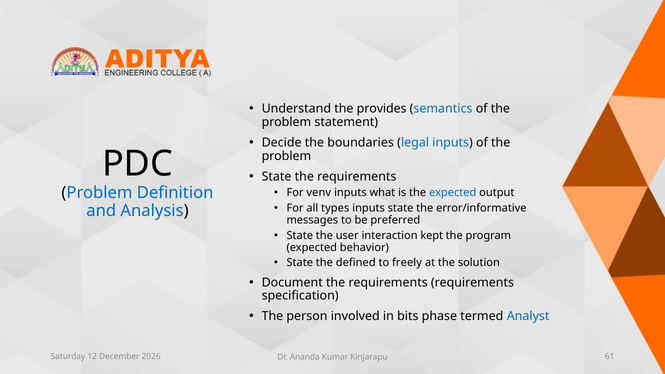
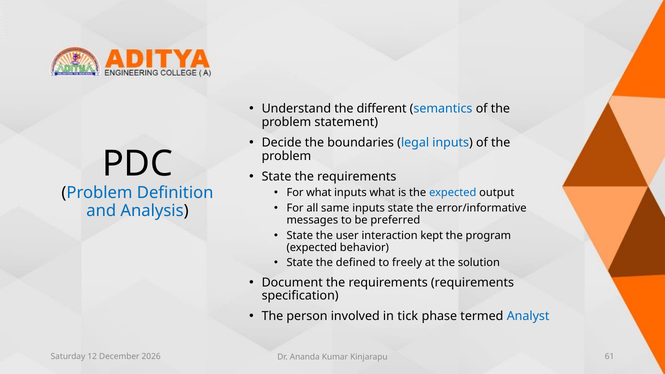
provides: provides -> different
For venv: venv -> what
types: types -> same
bits: bits -> tick
